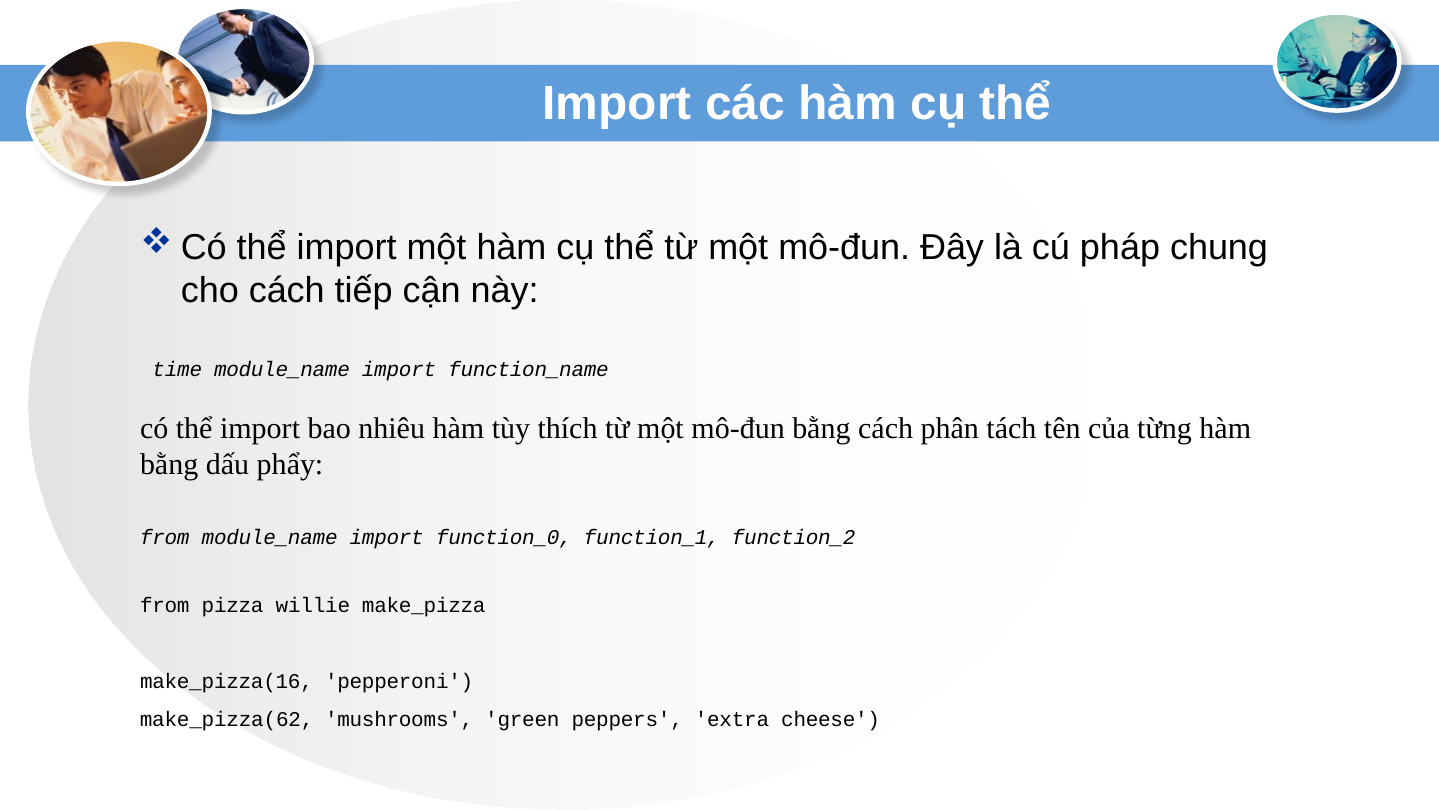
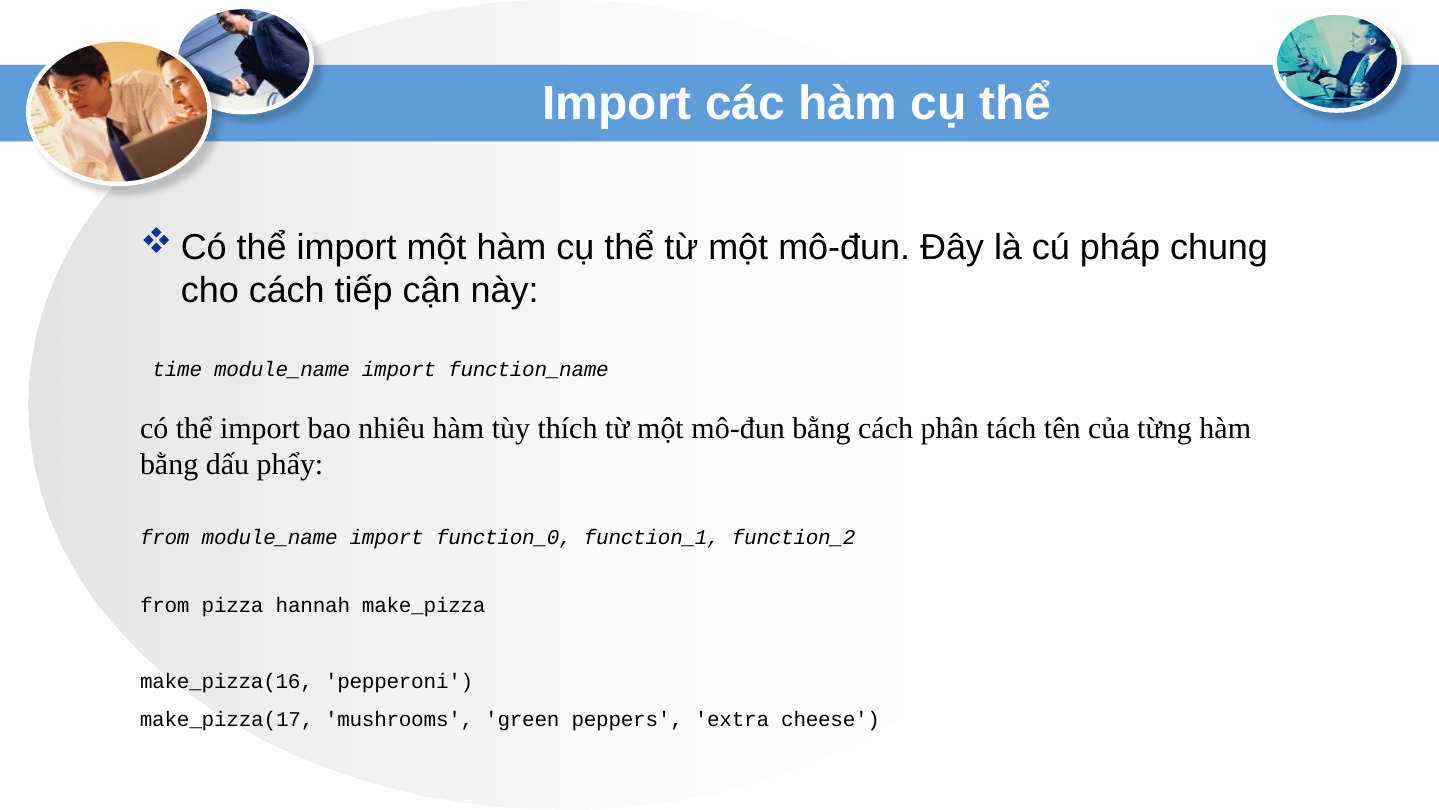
willie: willie -> hannah
make_pizza(62: make_pizza(62 -> make_pizza(17
